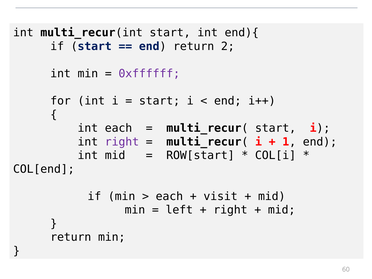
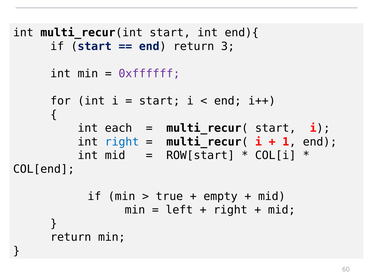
2: 2 -> 3
right at (122, 142) colour: purple -> blue
each at (169, 196): each -> true
visit: visit -> empty
